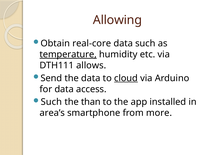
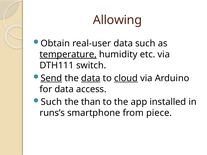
real-core: real-core -> real-user
allows: allows -> switch
Send underline: none -> present
data at (91, 78) underline: none -> present
area’s: area’s -> runs’s
more: more -> piece
